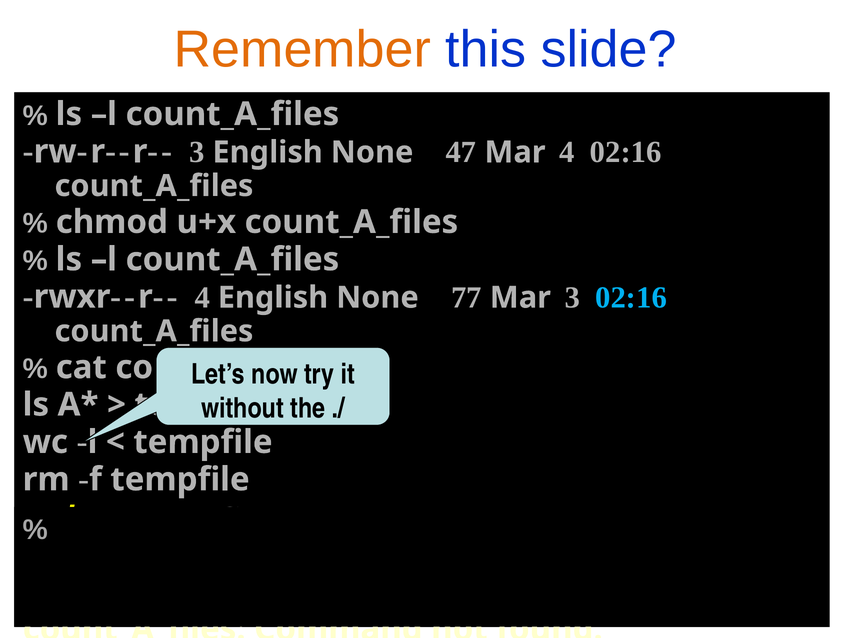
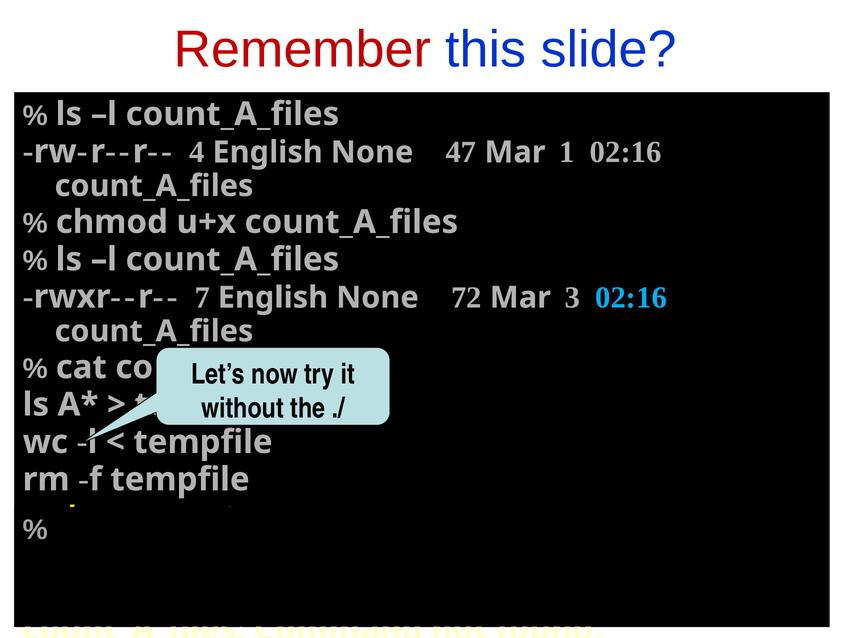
Remember colour: orange -> red
3 at (197, 152): 3 -> 4
Mar 4: 4 -> 1
4 at (202, 298): 4 -> 7
77: 77 -> 72
